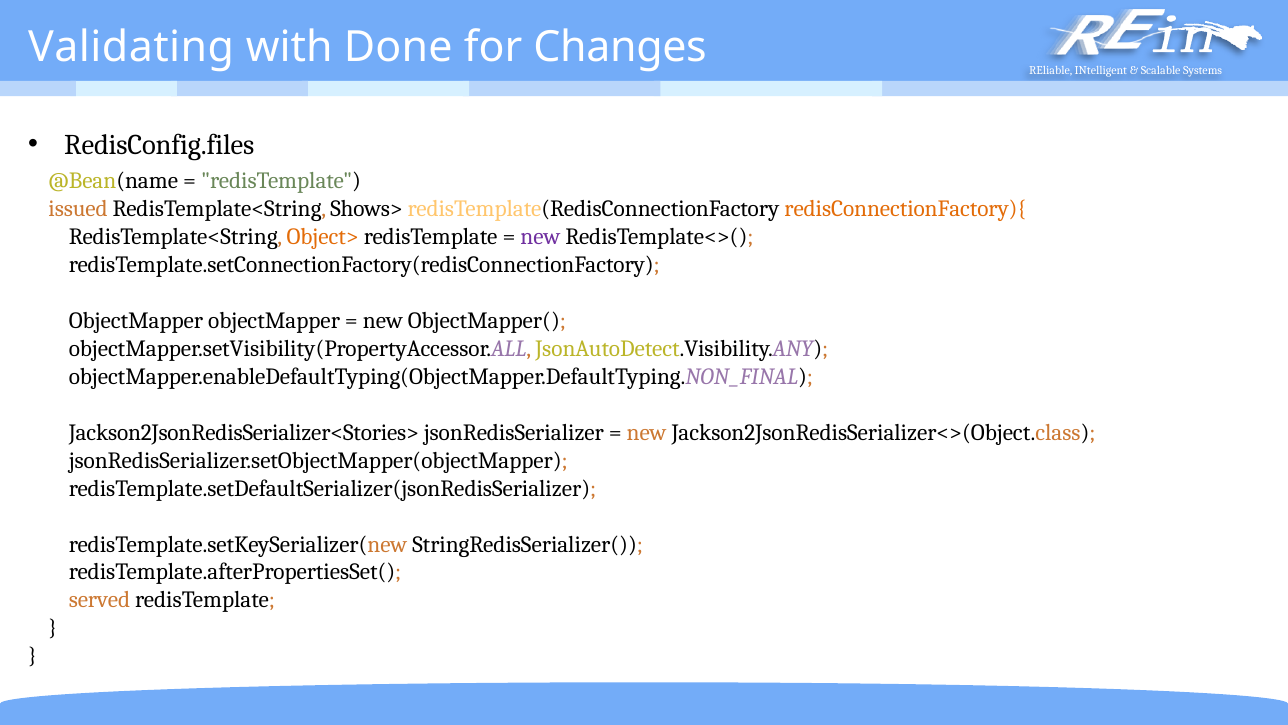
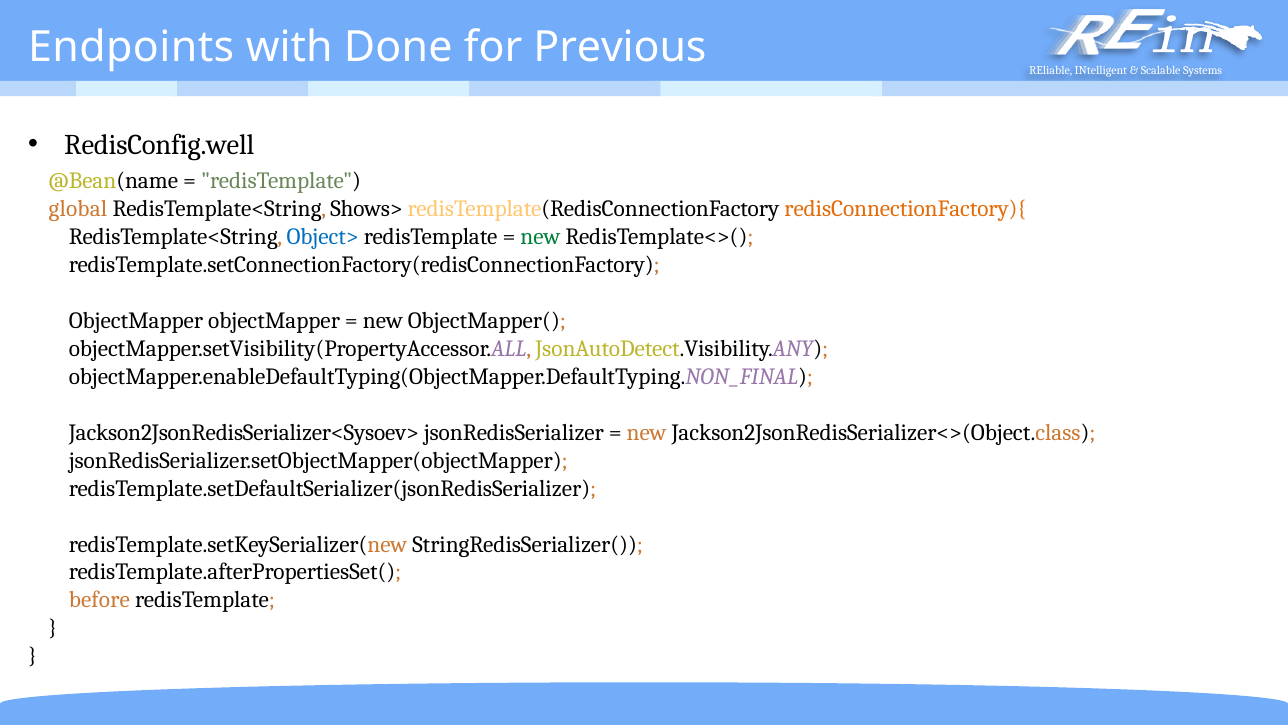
Validating: Validating -> Endpoints
Changes: Changes -> Previous
RedisConfig.files: RedisConfig.files -> RedisConfig.well
issued: issued -> global
Object> colour: orange -> blue
new at (540, 237) colour: purple -> green
Jackson2JsonRedisSerializer<Stories>: Jackson2JsonRedisSerializer<Stories> -> Jackson2JsonRedisSerializer<Sysoev>
served: served -> before
